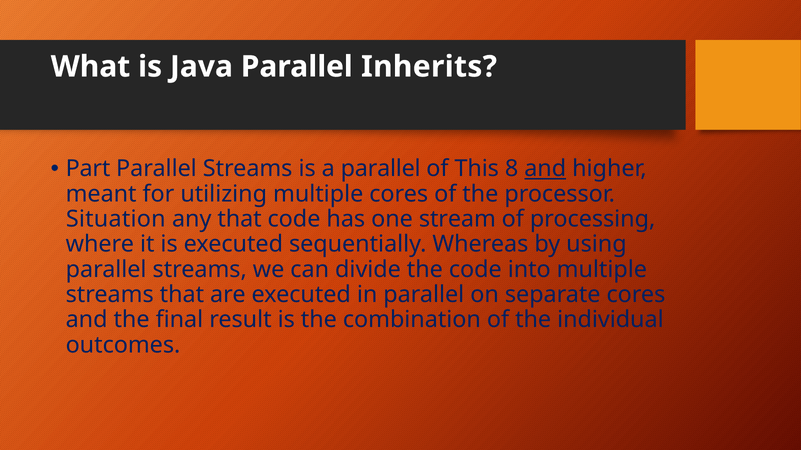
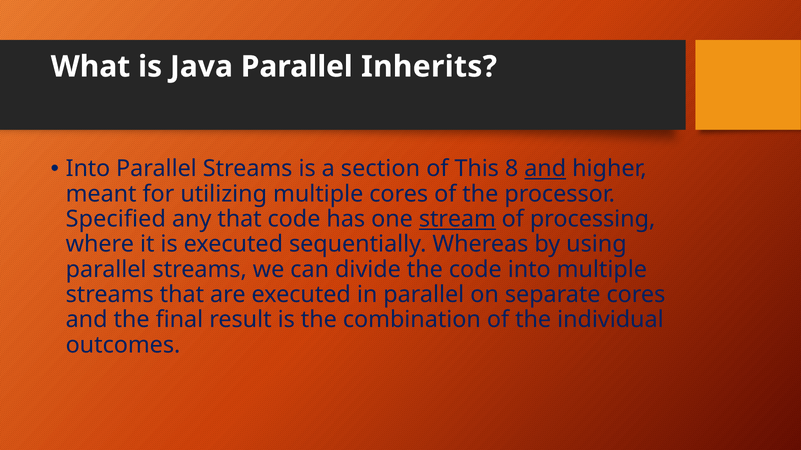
Part at (88, 169): Part -> Into
a parallel: parallel -> section
Situation: Situation -> Specified
stream underline: none -> present
